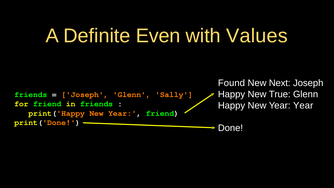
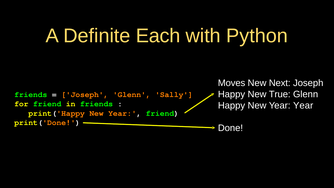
Even: Even -> Each
Values: Values -> Python
Found: Found -> Moves
